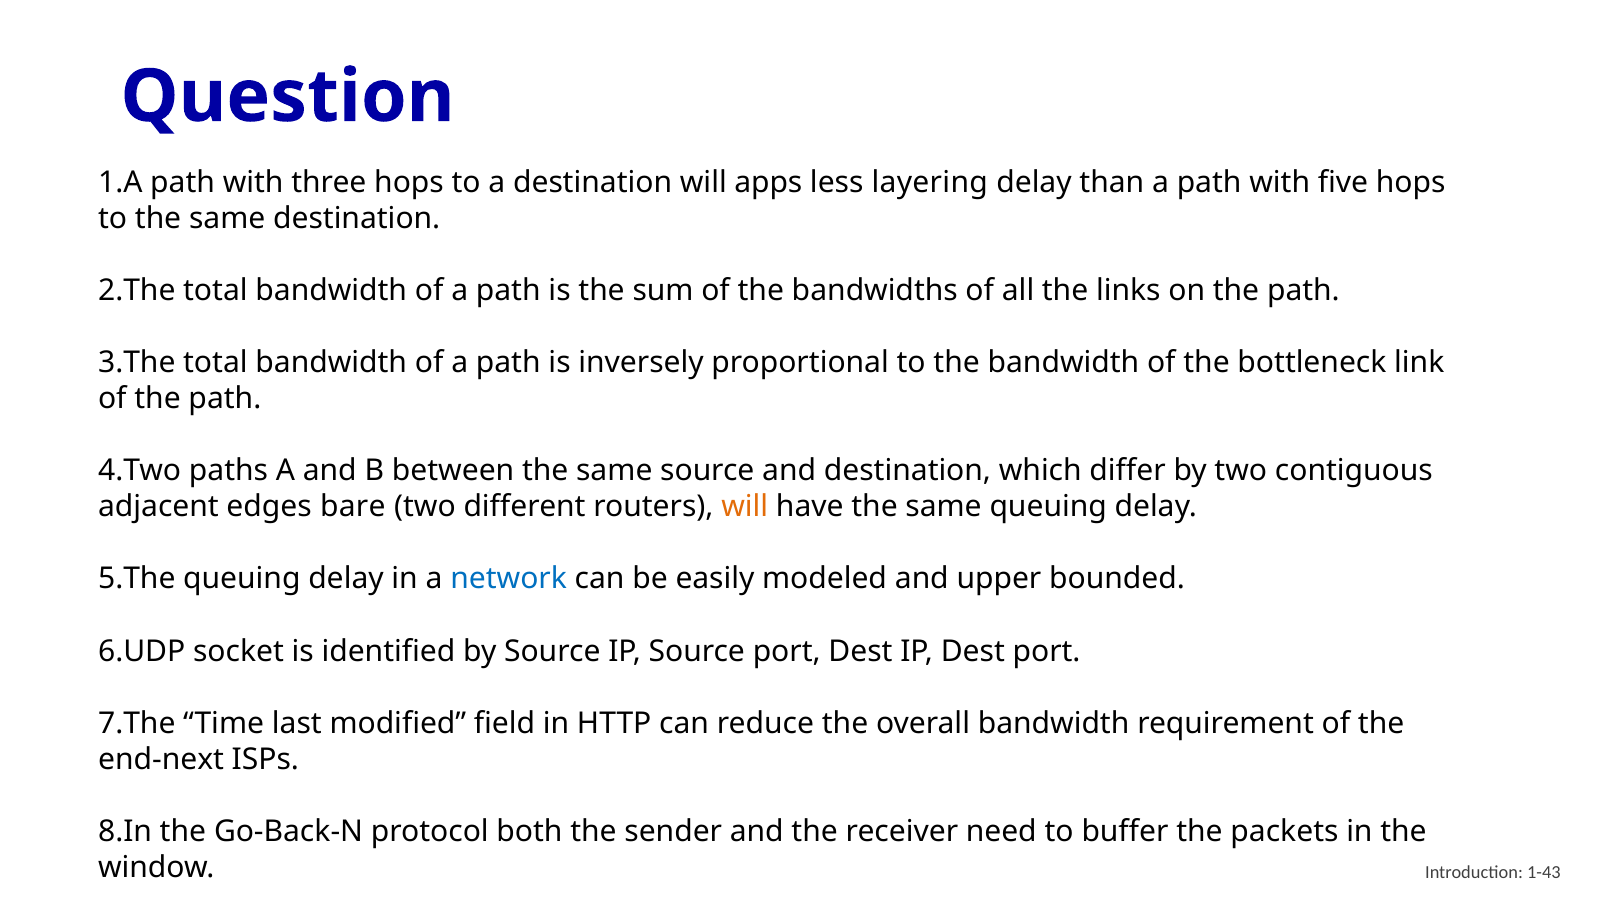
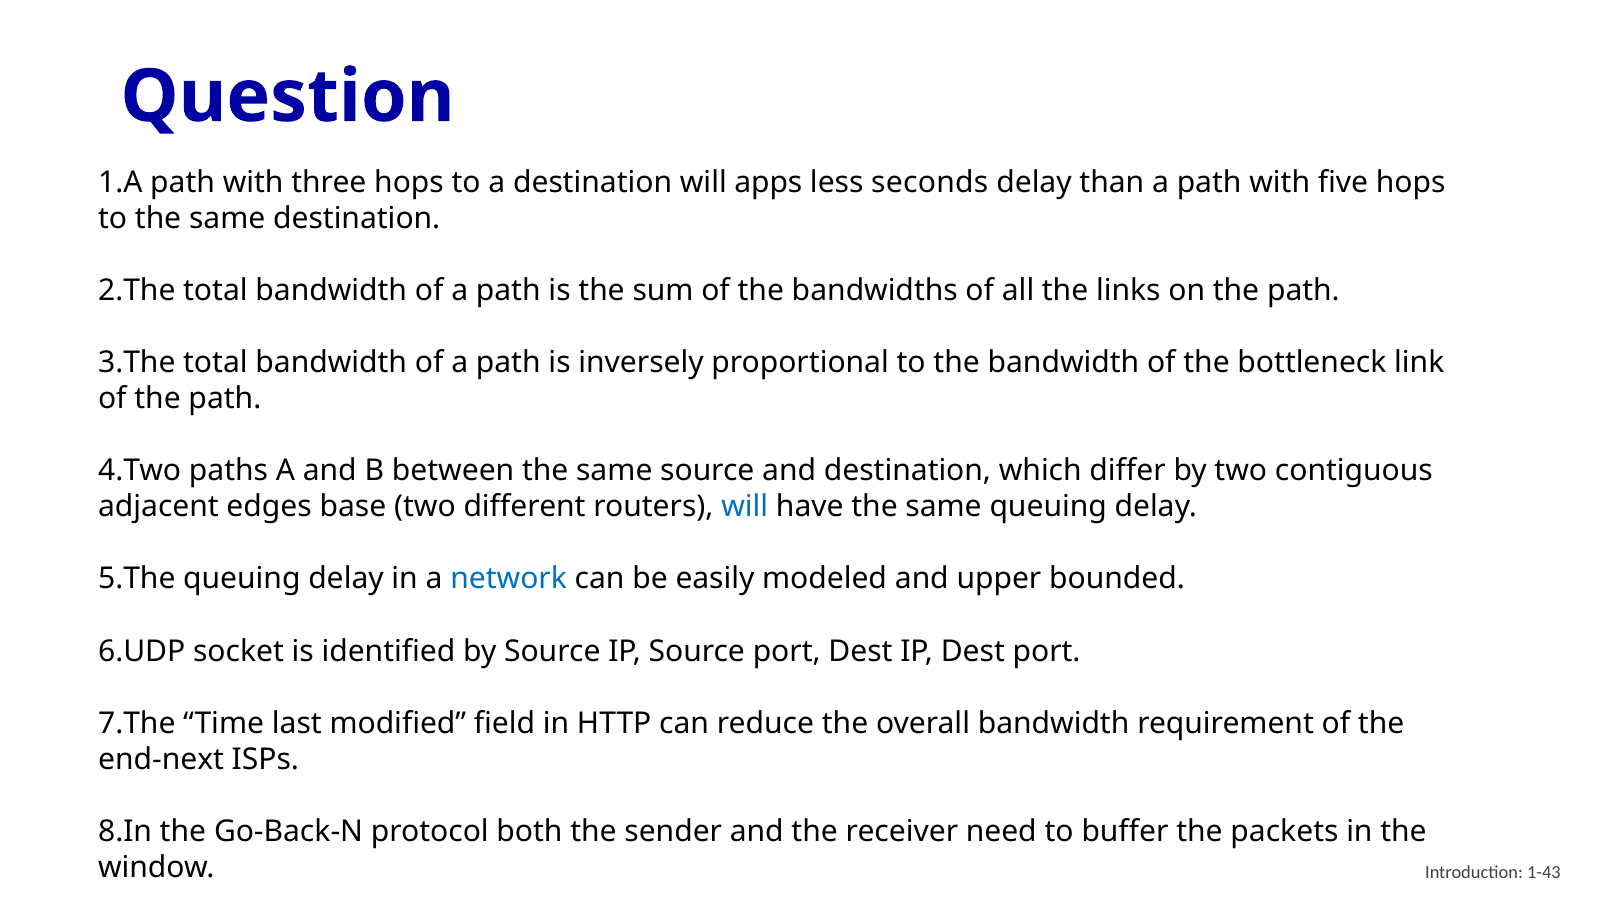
layering: layering -> seconds
bare: bare -> base
will at (745, 507) colour: orange -> blue
